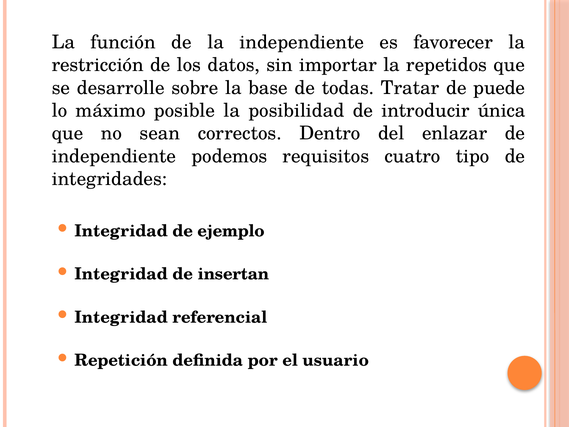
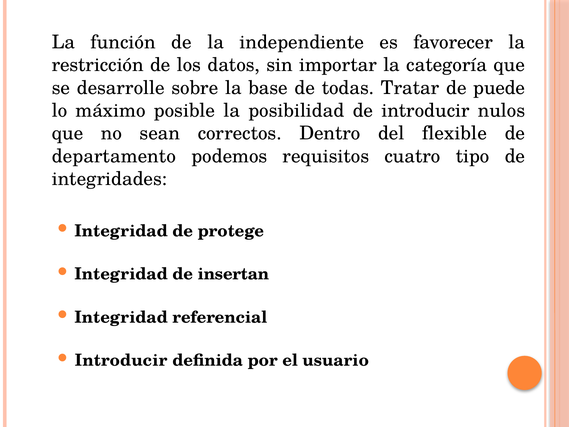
repetidos: repetidos -> categoría
única: única -> nulos
enlazar: enlazar -> flexible
independiente at (114, 156): independiente -> departamento
ejemplo: ejemplo -> protege
Repetición at (121, 360): Repetición -> Introducir
